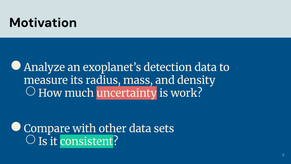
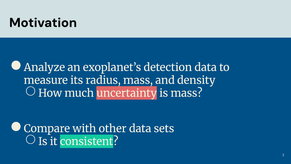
is work: work -> mass
